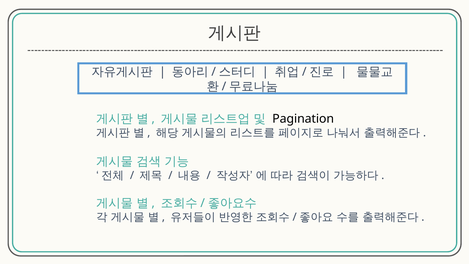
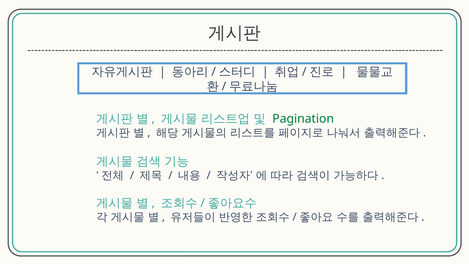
Pagination colour: black -> green
